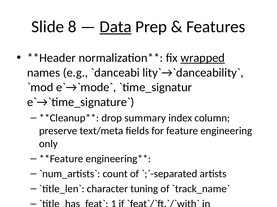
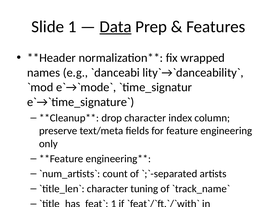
Slide 8: 8 -> 1
wrapped underline: present -> none
drop summary: summary -> character
